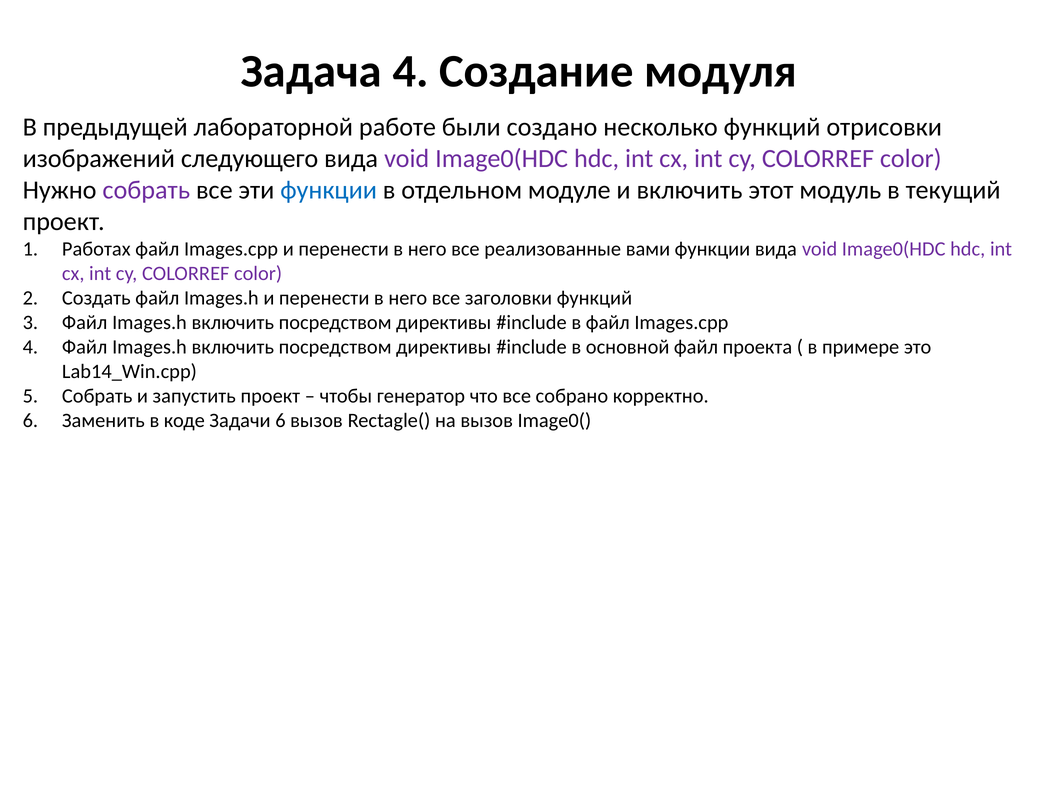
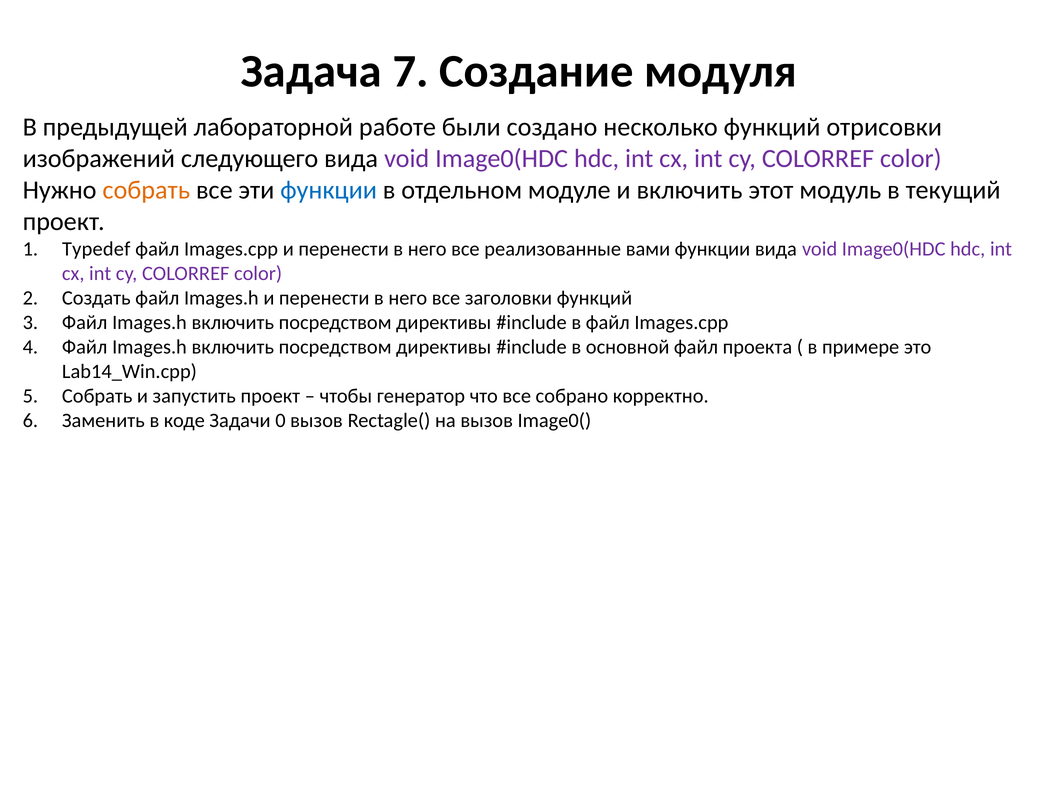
Задача 4: 4 -> 7
собрать at (146, 190) colour: purple -> orange
Работах: Работах -> Typedef
Задачи 6: 6 -> 0
